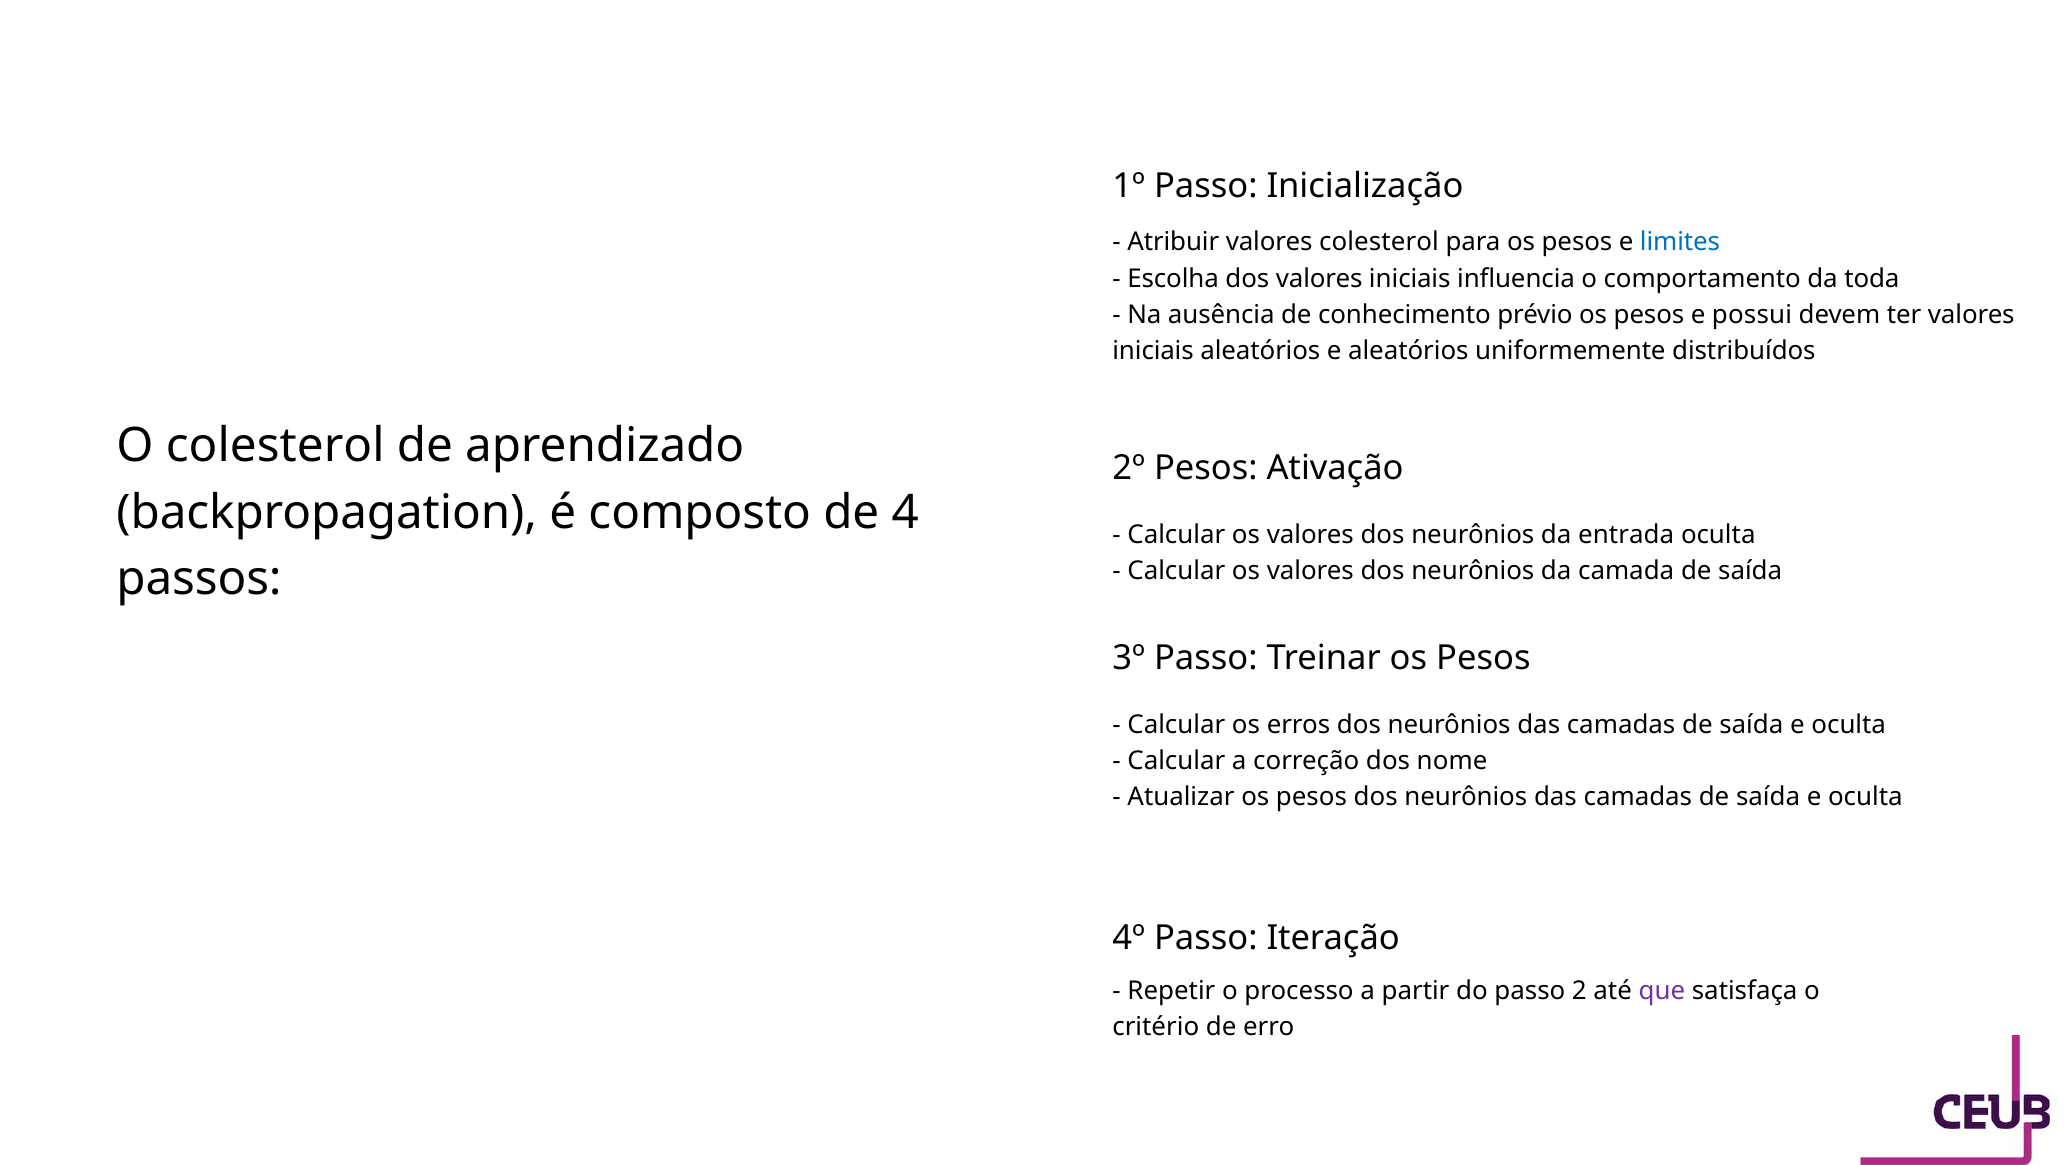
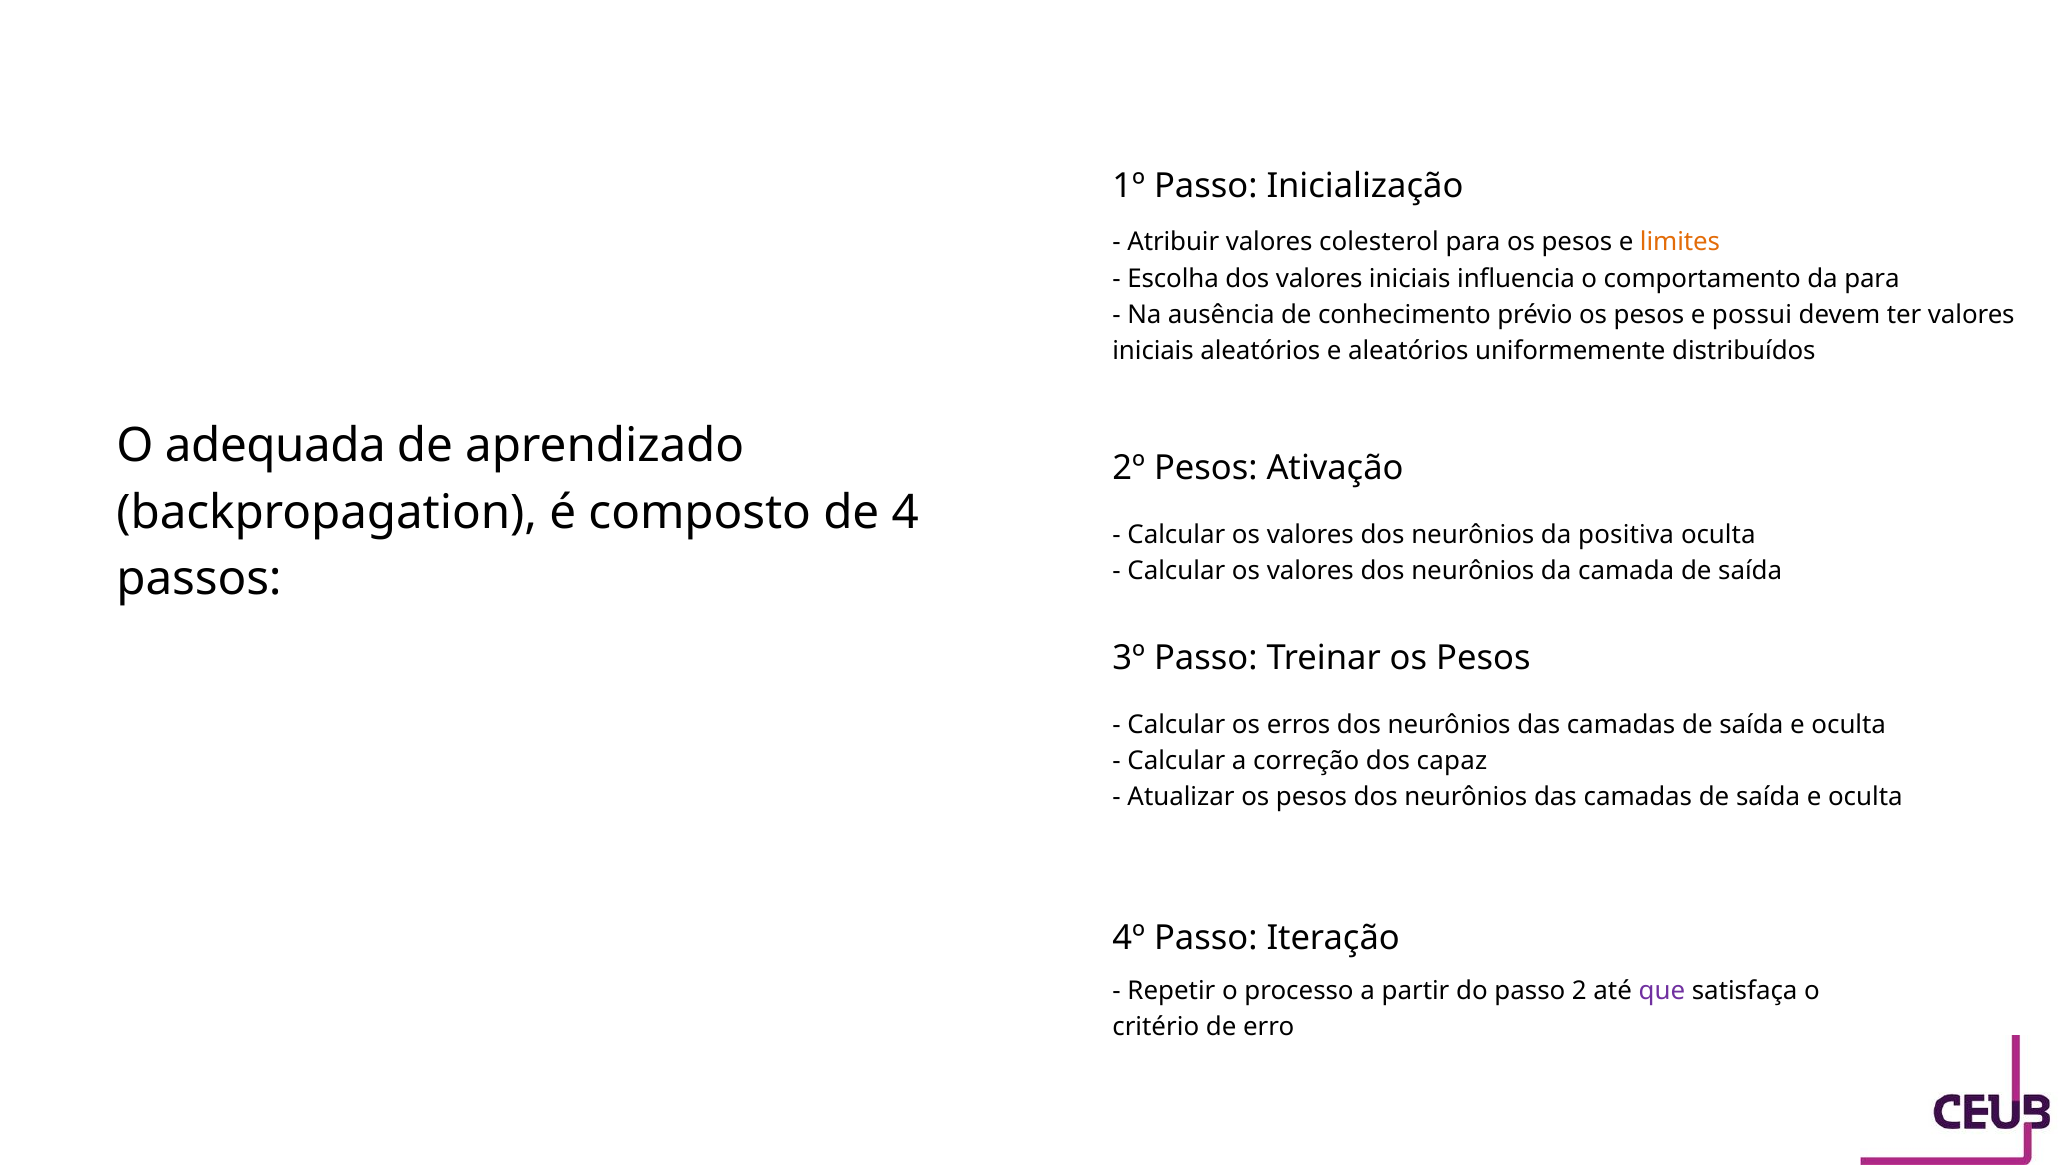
limites colour: blue -> orange
da toda: toda -> para
O colesterol: colesterol -> adequada
entrada: entrada -> positiva
nome: nome -> capaz
